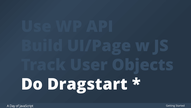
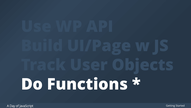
Dragstart: Dragstart -> Functions
